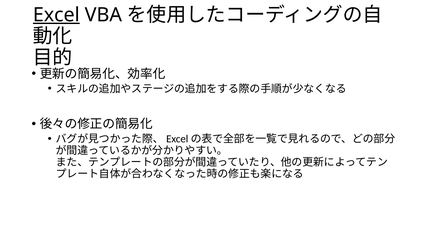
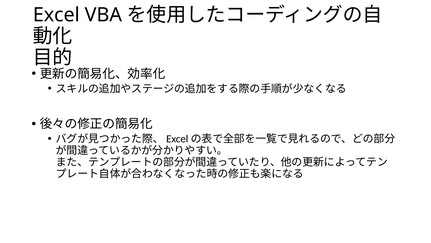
Excel underline: present -> none
